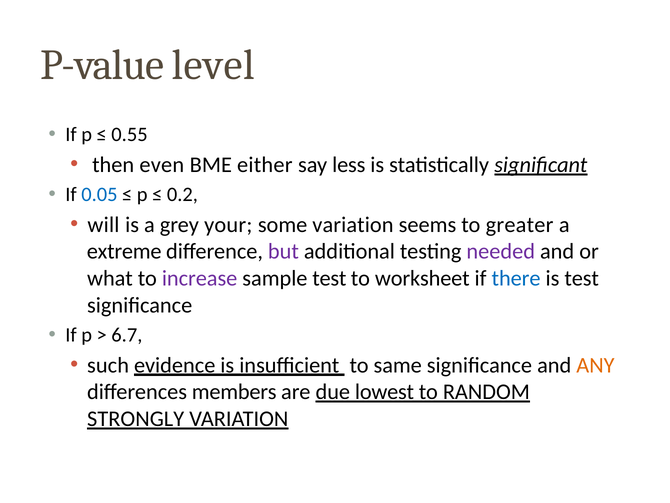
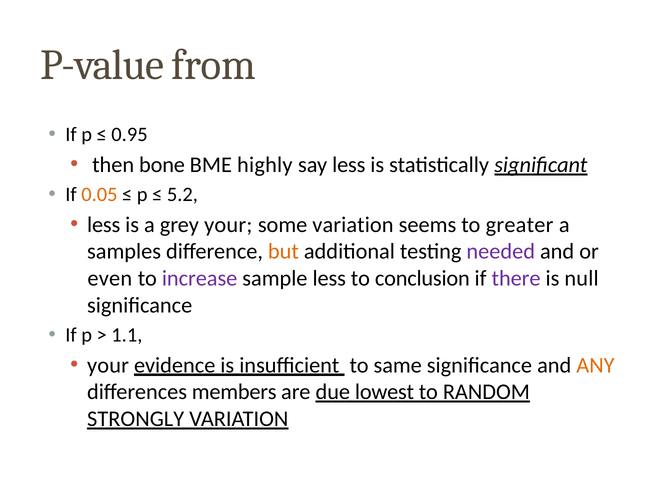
level: level -> from
0.55: 0.55 -> 0.95
even: even -> bone
either: either -> highly
0.05 colour: blue -> orange
0.2: 0.2 -> 5.2
will at (103, 224): will -> less
extreme: extreme -> samples
but colour: purple -> orange
what: what -> even
sample test: test -> less
worksheet: worksheet -> conclusion
there colour: blue -> purple
is test: test -> null
6.7: 6.7 -> 1.1
such at (108, 365): such -> your
